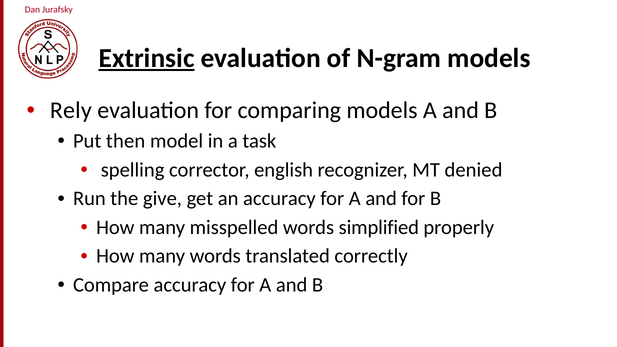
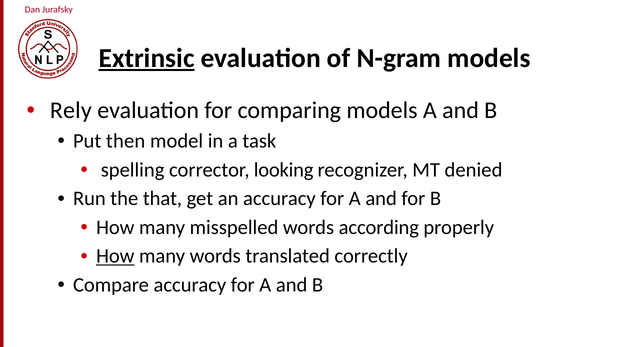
english: english -> looking
give: give -> that
simplified: simplified -> according
How at (115, 256) underline: none -> present
